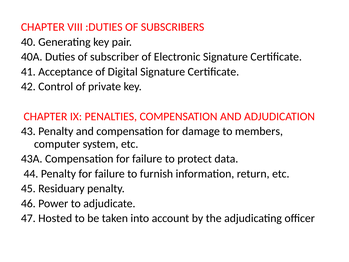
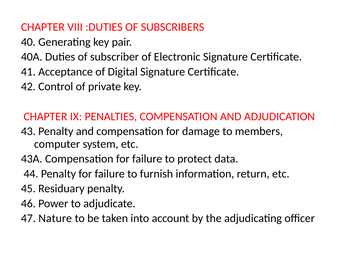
Hosted: Hosted -> Nature
